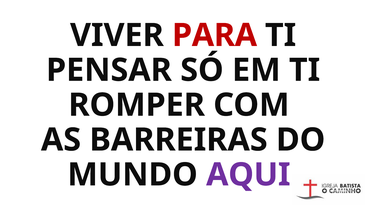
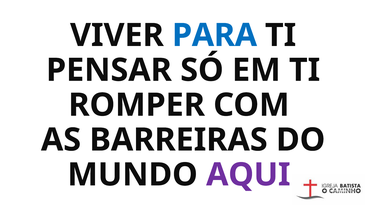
PARA colour: red -> blue
